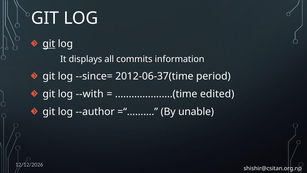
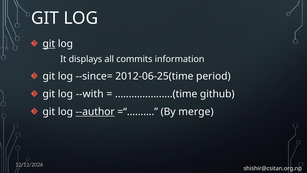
2012-06-37(time: 2012-06-37(time -> 2012-06-25(time
edited: edited -> github
--author underline: none -> present
unable: unable -> merge
